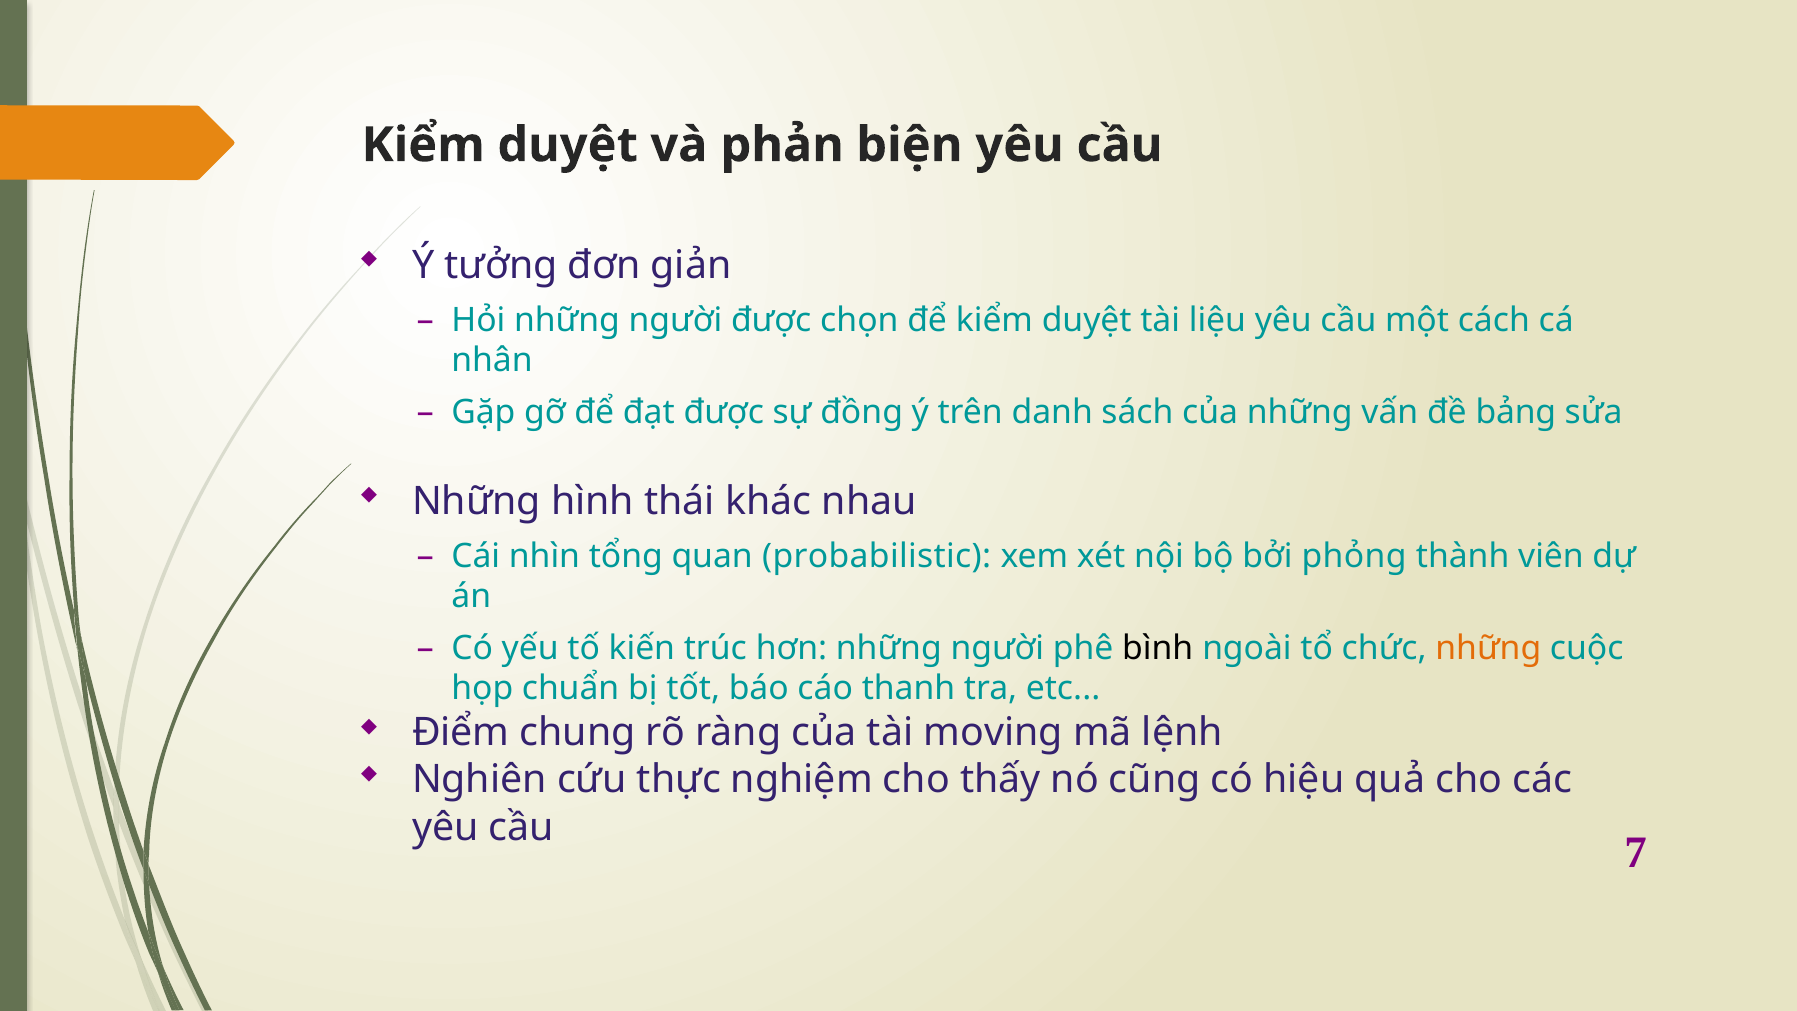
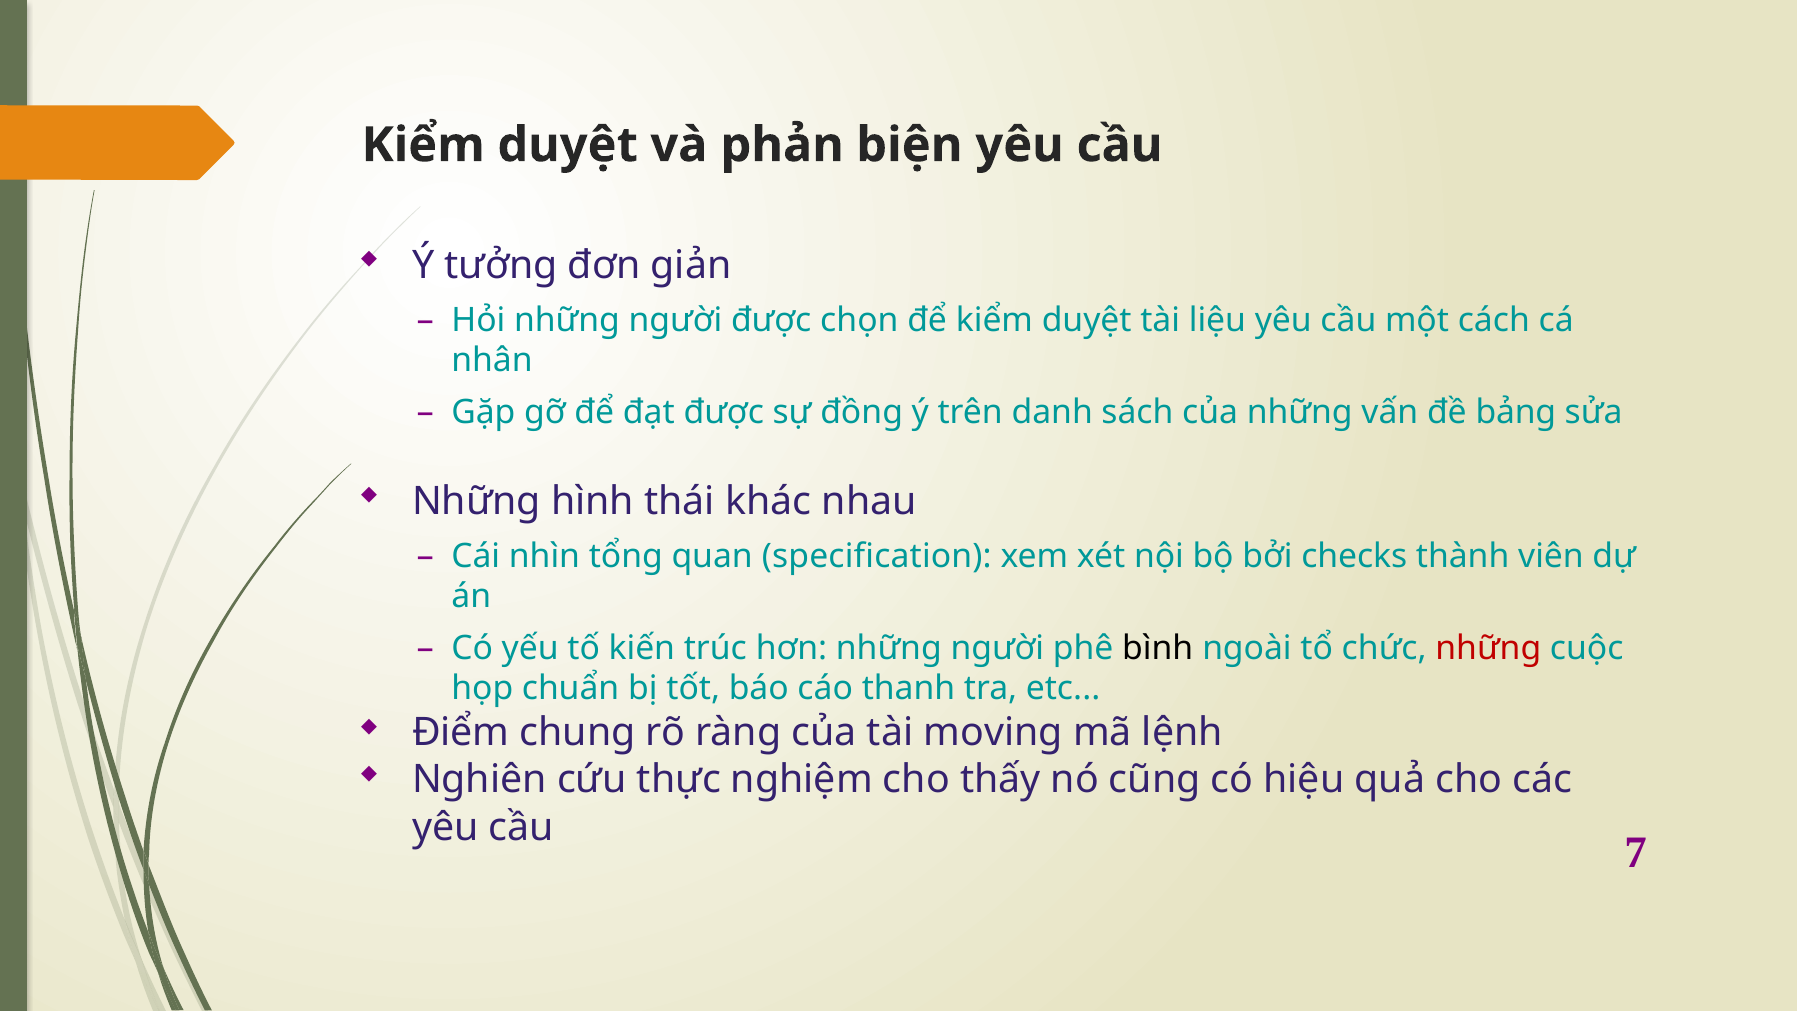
probabilistic: probabilistic -> specification
phỏng: phỏng -> checks
những at (1488, 648) colour: orange -> red
